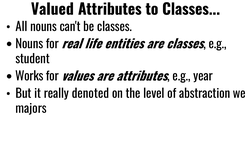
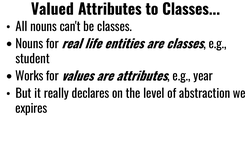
denoted: denoted -> declares
majors: majors -> expires
